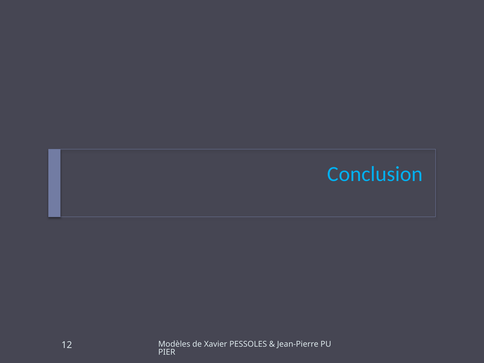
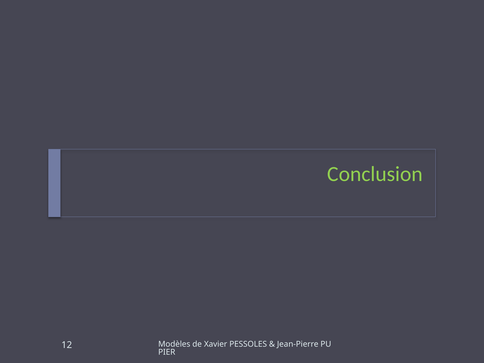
Conclusion colour: light blue -> light green
